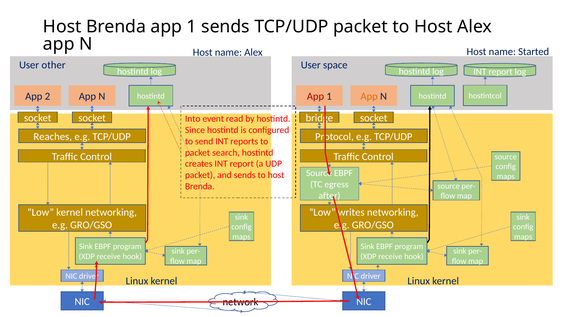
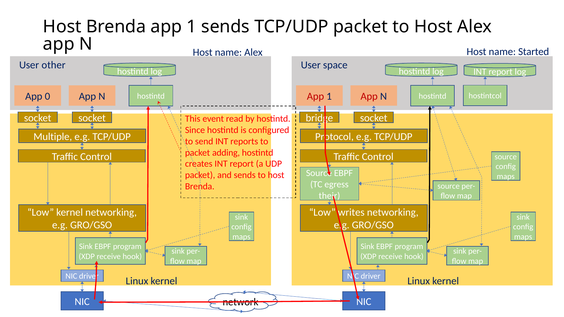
2: 2 -> 0
App at (369, 96) colour: orange -> red
Into: Into -> This
Reaches: Reaches -> Multiple
search: search -> adding
after: after -> their
